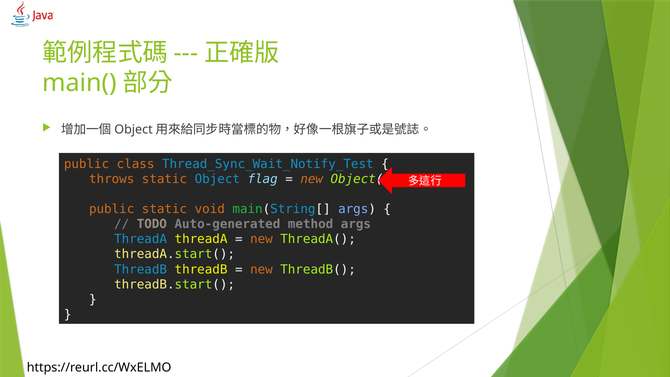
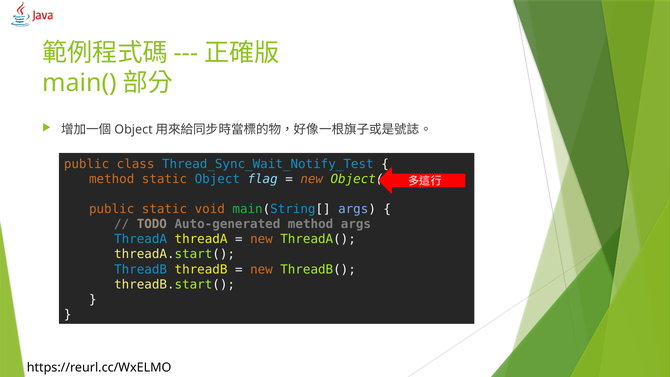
throws at (112, 179): throws -> method
